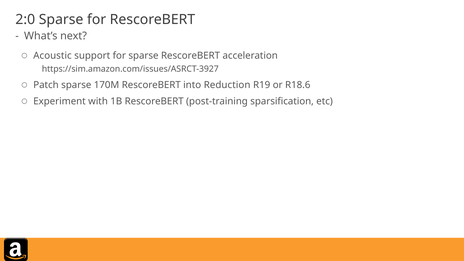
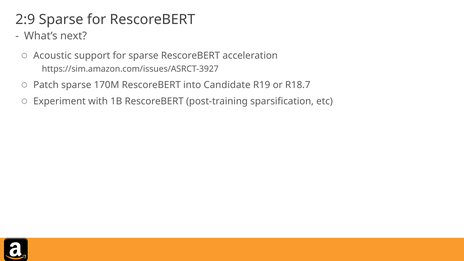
2:0: 2:0 -> 2:9
Reduction: Reduction -> Candidate
R18.6: R18.6 -> R18.7
